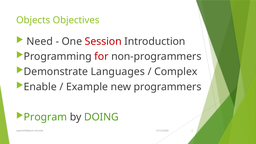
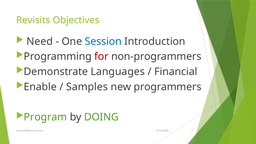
Objects: Objects -> Revisits
Session colour: red -> blue
Complex: Complex -> Financial
Example: Example -> Samples
